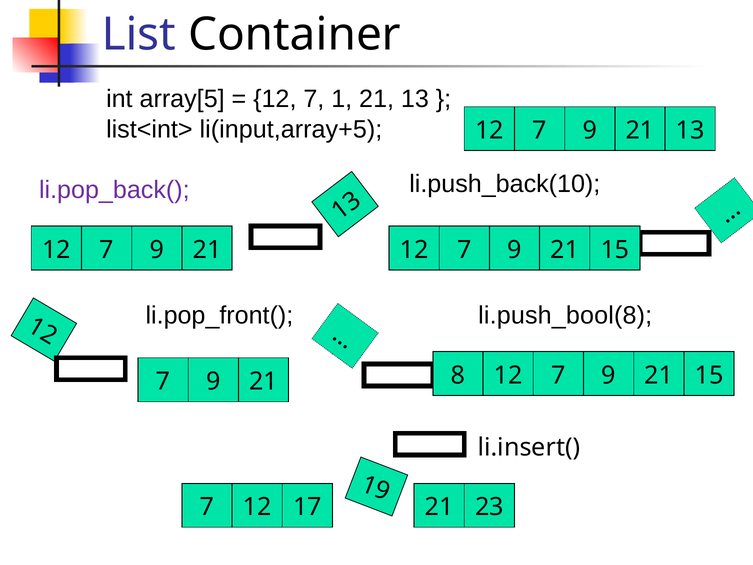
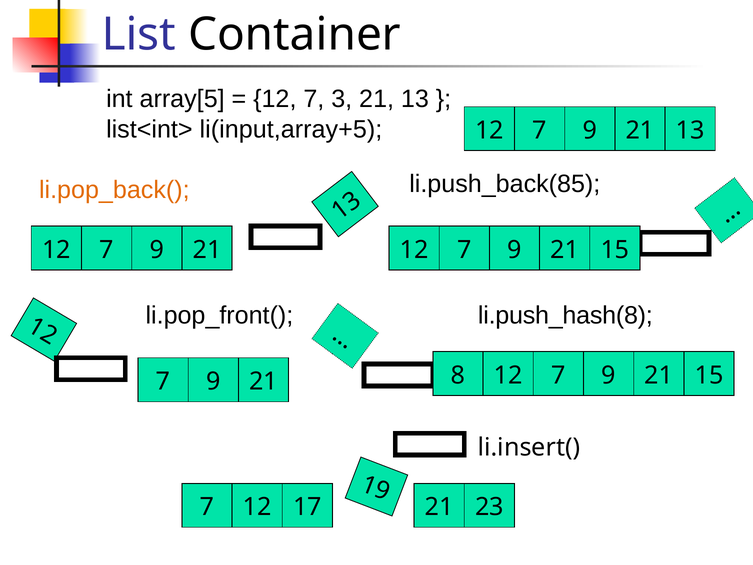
7 1: 1 -> 3
li.push_back(10: li.push_back(10 -> li.push_back(85
li.pop_back( colour: purple -> orange
li.push_bool(8: li.push_bool(8 -> li.push_hash(8
